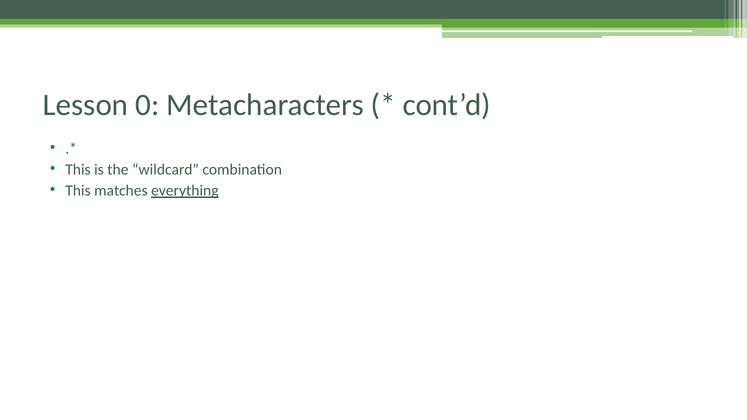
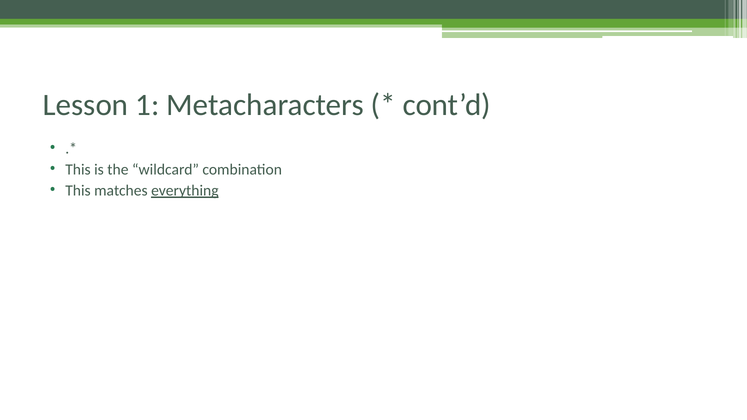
0: 0 -> 1
